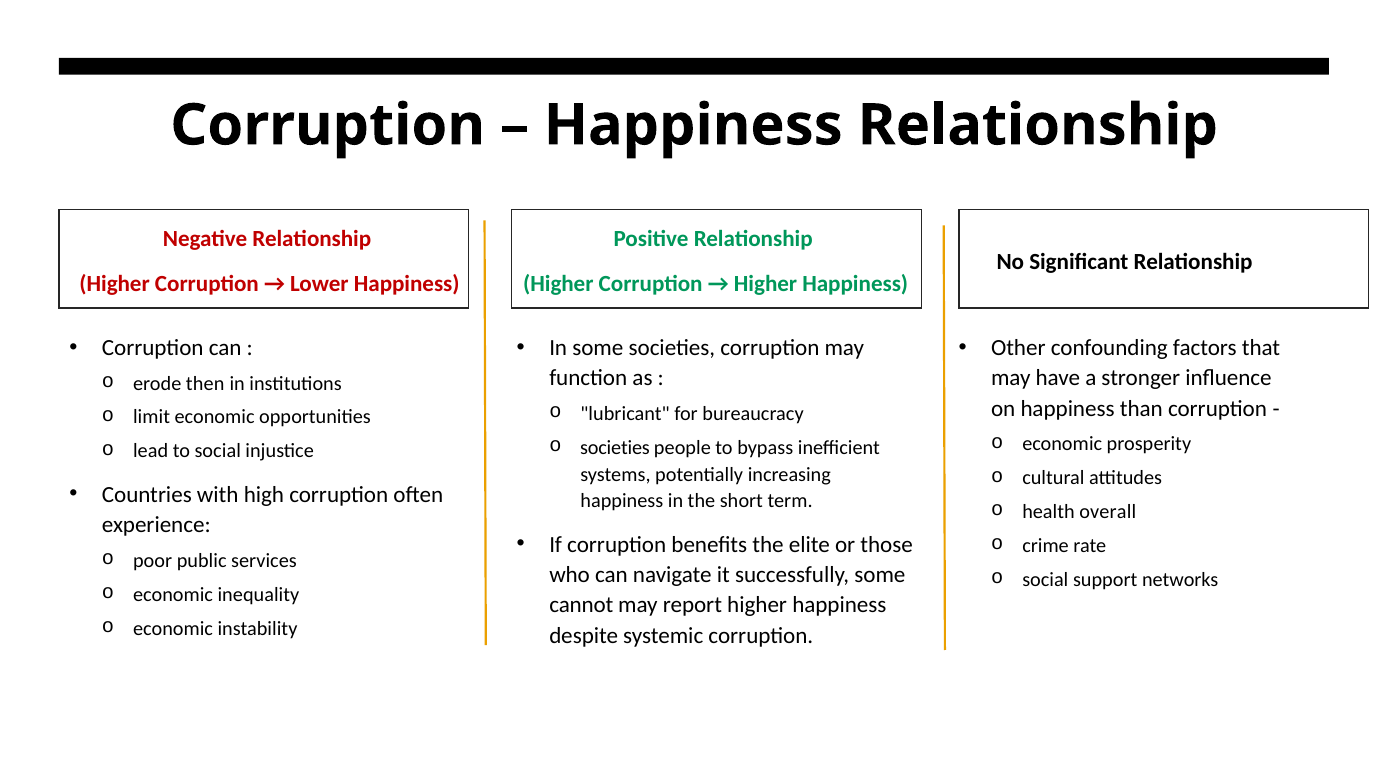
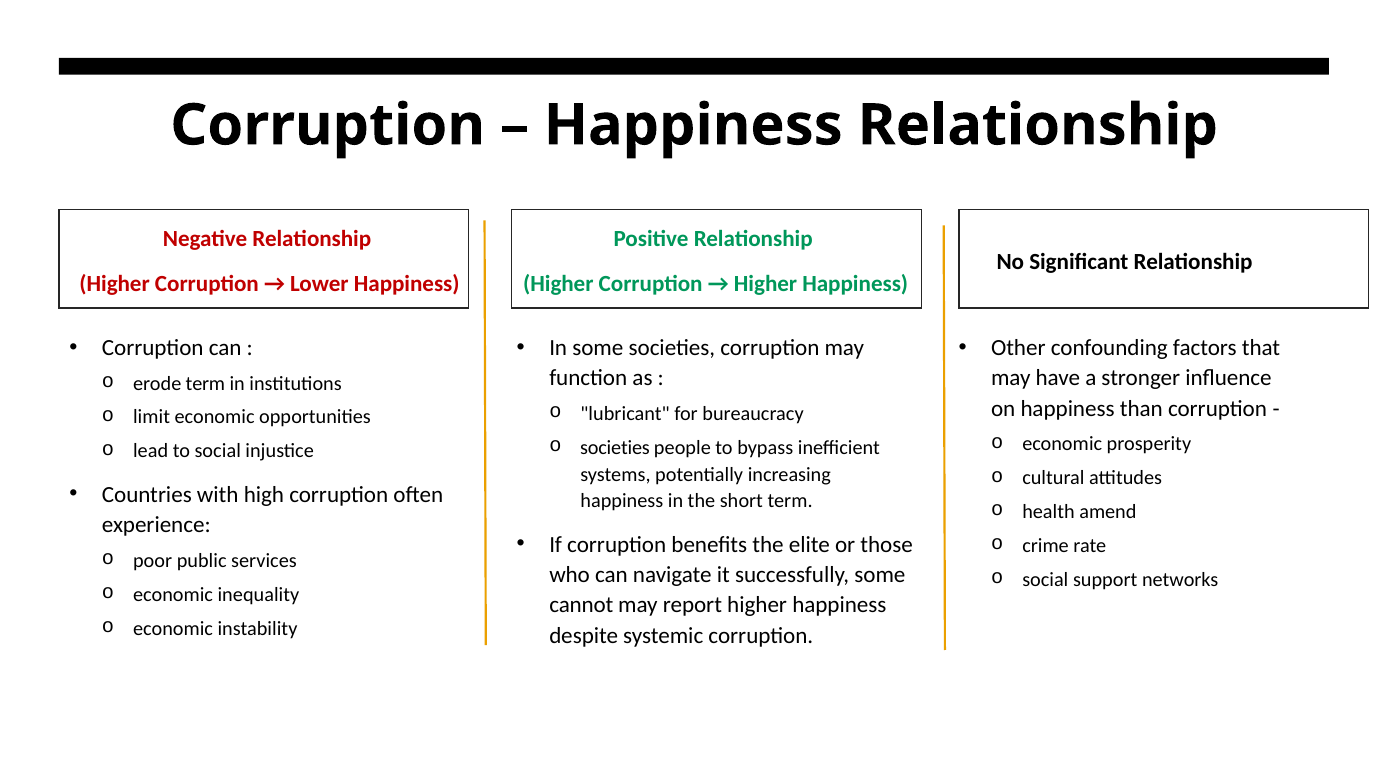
erode then: then -> term
overall: overall -> amend
